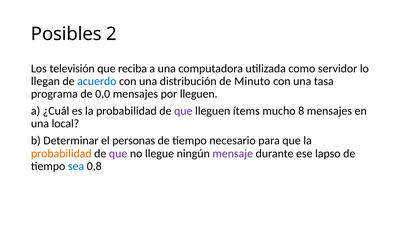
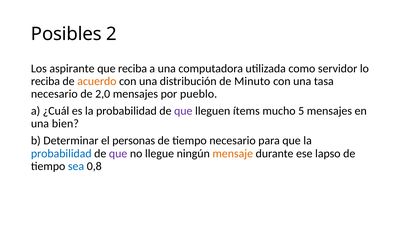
televisión: televisión -> aspirante
llegan at (45, 81): llegan -> reciba
acuerdo colour: blue -> orange
programa at (54, 94): programa -> necesario
0,0: 0,0 -> 2,0
por lleguen: lleguen -> pueblo
8: 8 -> 5
local: local -> bien
probabilidad at (61, 154) colour: orange -> blue
mensaje colour: purple -> orange
